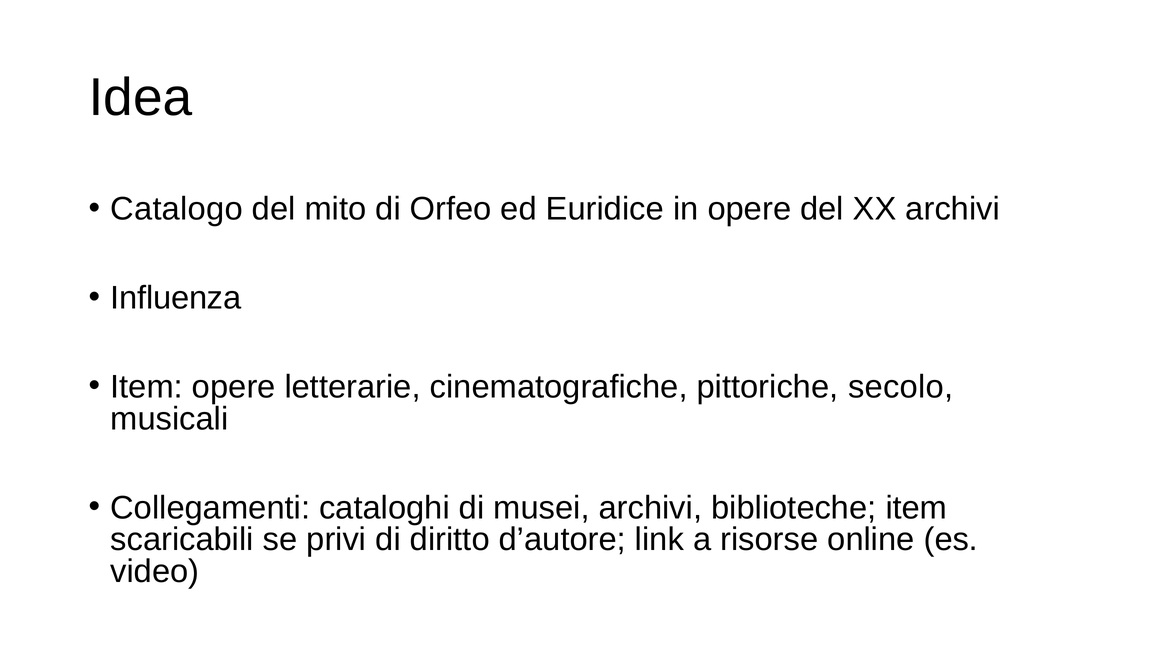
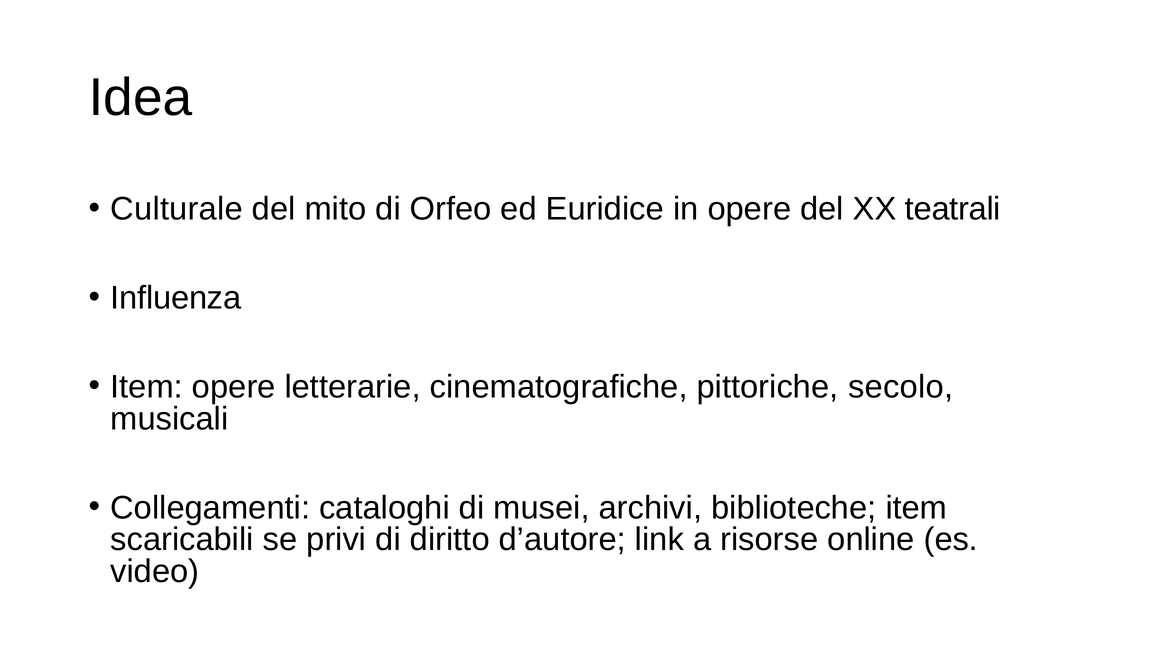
Catalogo: Catalogo -> Culturale
XX archivi: archivi -> teatrali
